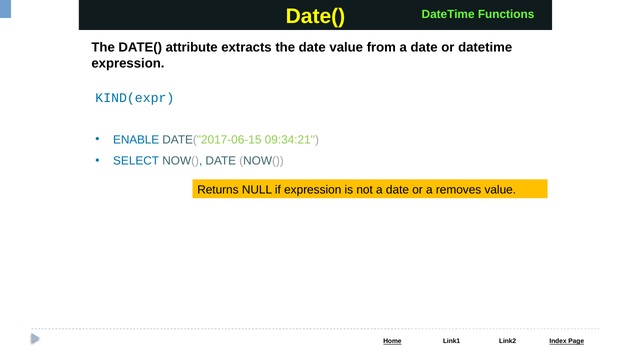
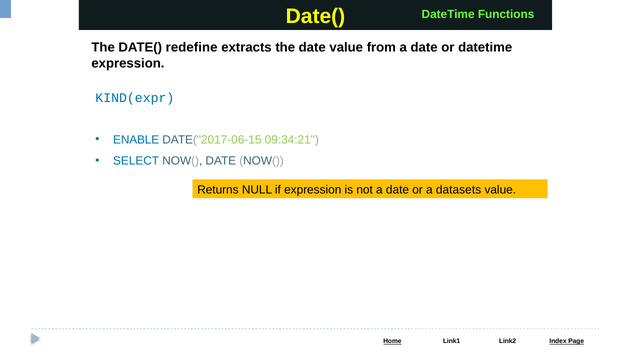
attribute: attribute -> redefine
removes: removes -> datasets
